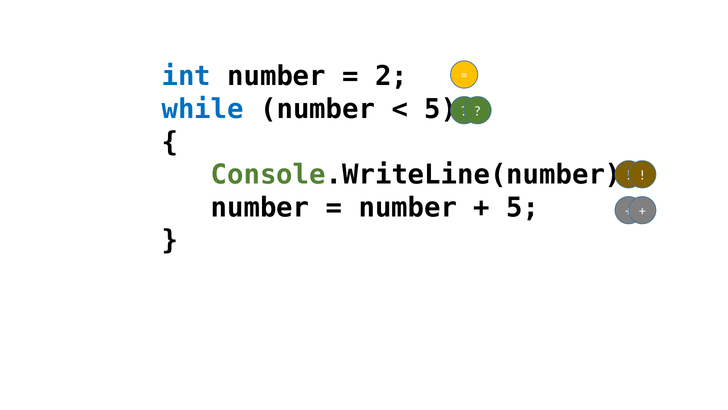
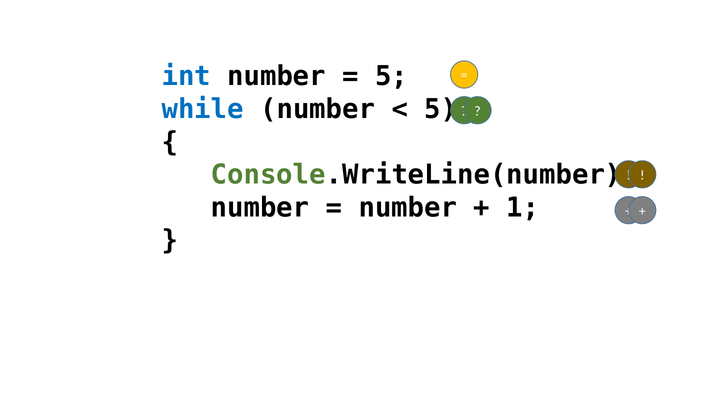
2 at (391, 76): 2 -> 5
5 at (523, 207): 5 -> 1
